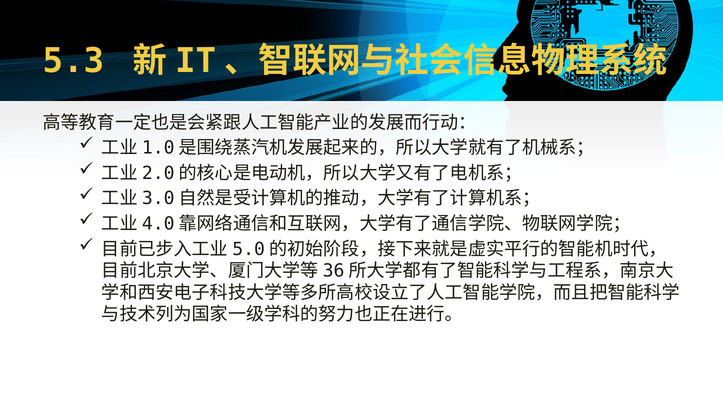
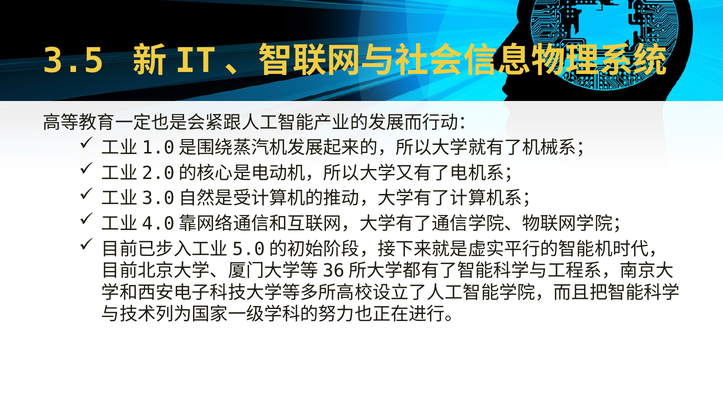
5.3: 5.3 -> 3.5
